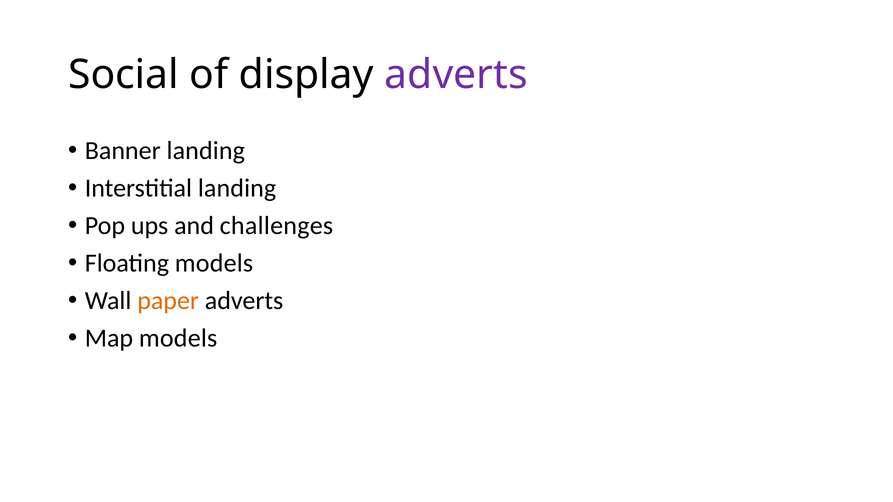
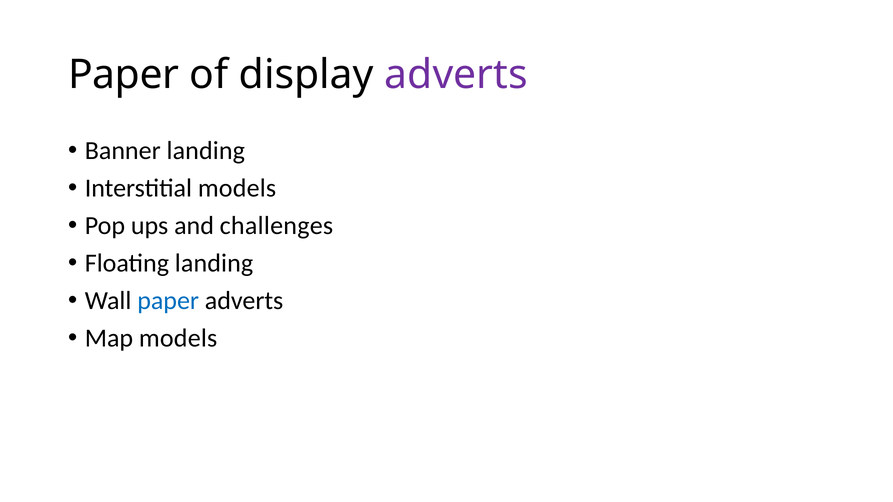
Social at (123, 75): Social -> Paper
Interstitial landing: landing -> models
Floating models: models -> landing
paper at (168, 301) colour: orange -> blue
